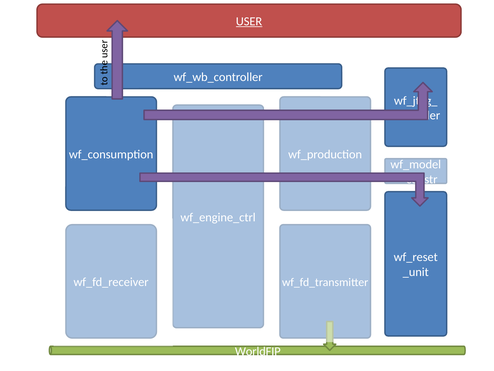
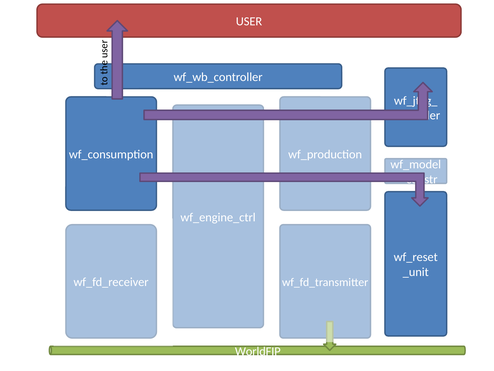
USER underline: present -> none
